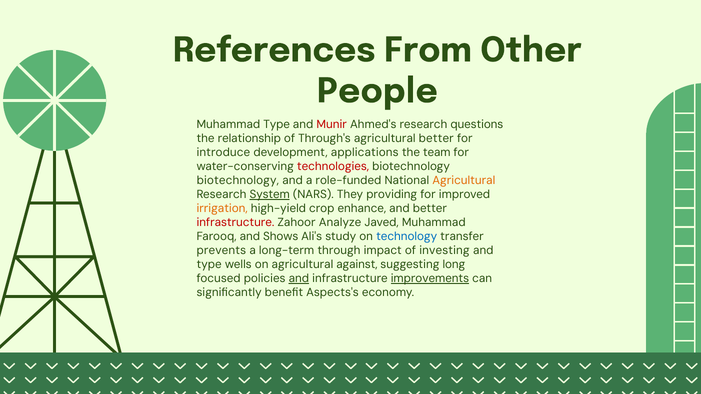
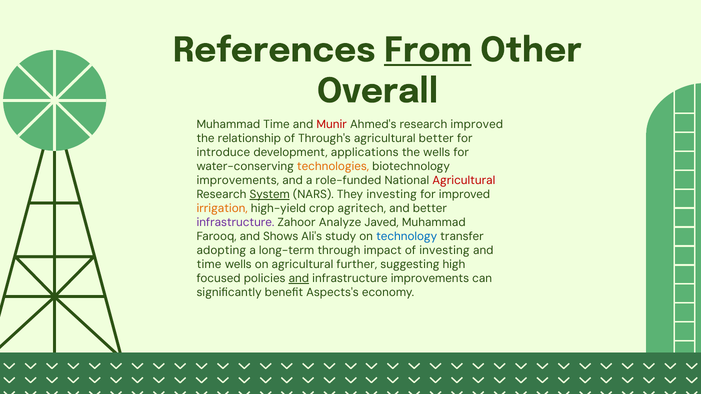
From underline: none -> present
People: People -> Overall
Muhammad Type: Type -> Time
research questions: questions -> improved
the team: team -> wells
technologies colour: red -> orange
biotechnology at (238, 181): biotechnology -> improvements
Agricultural at (464, 181) colour: orange -> red
They providing: providing -> investing
enhance: enhance -> agritech
infrastructure at (235, 223) colour: red -> purple
prevents: prevents -> adopting
type at (209, 265): type -> time
against: against -> further
long: long -> high
improvements at (430, 279) underline: present -> none
